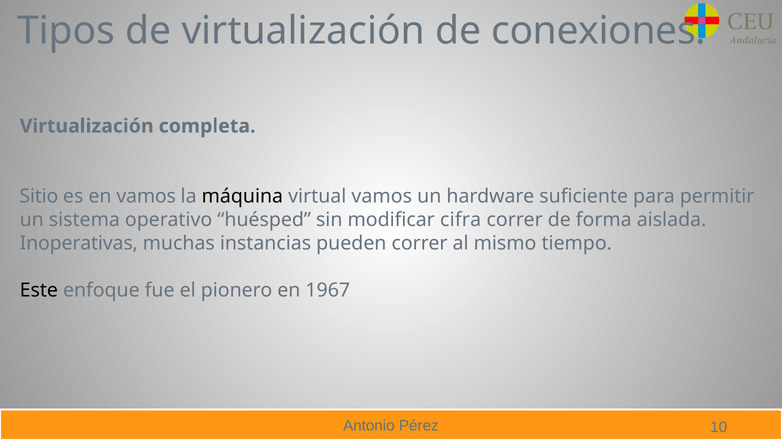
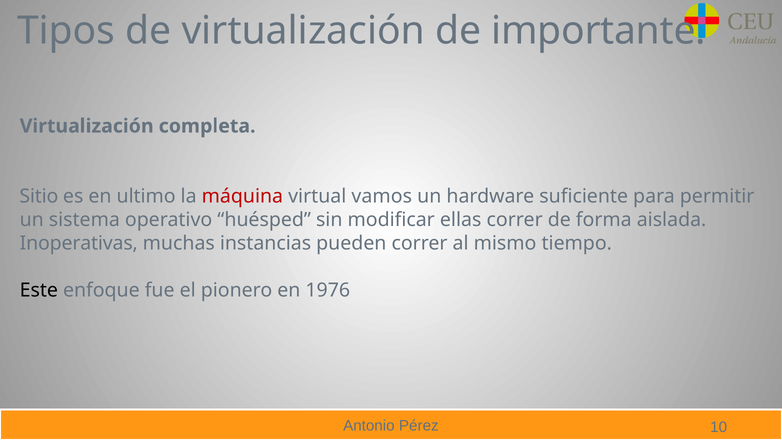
conexiones: conexiones -> importante
en vamos: vamos -> ultimo
máquina colour: black -> red
cifra: cifra -> ellas
1967: 1967 -> 1976
